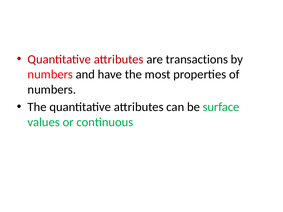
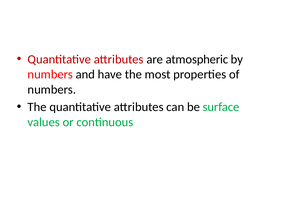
transactions: transactions -> atmospheric
